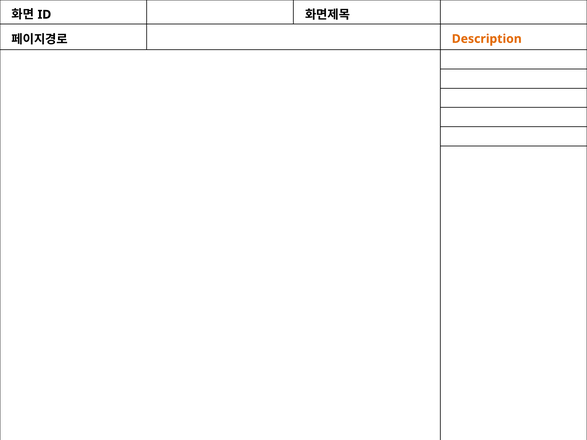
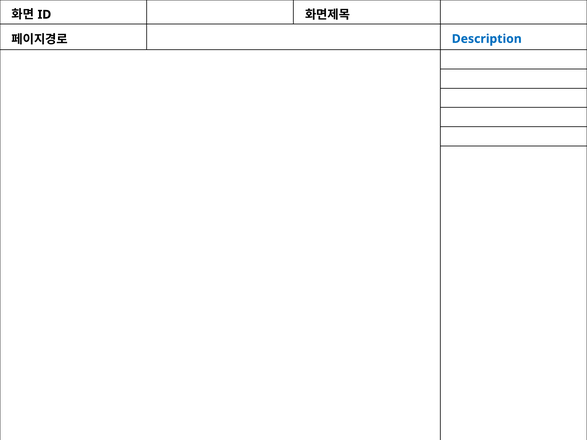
Description colour: orange -> blue
